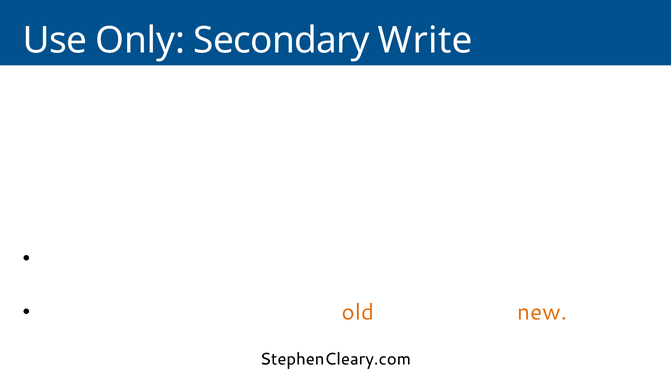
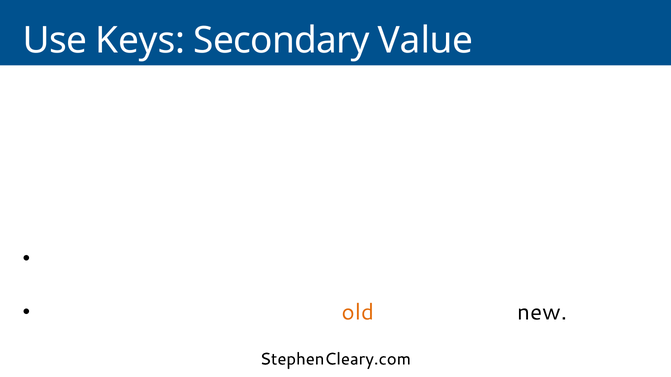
Only: Only -> Keys
Write: Write -> Value
new colour: orange -> black
